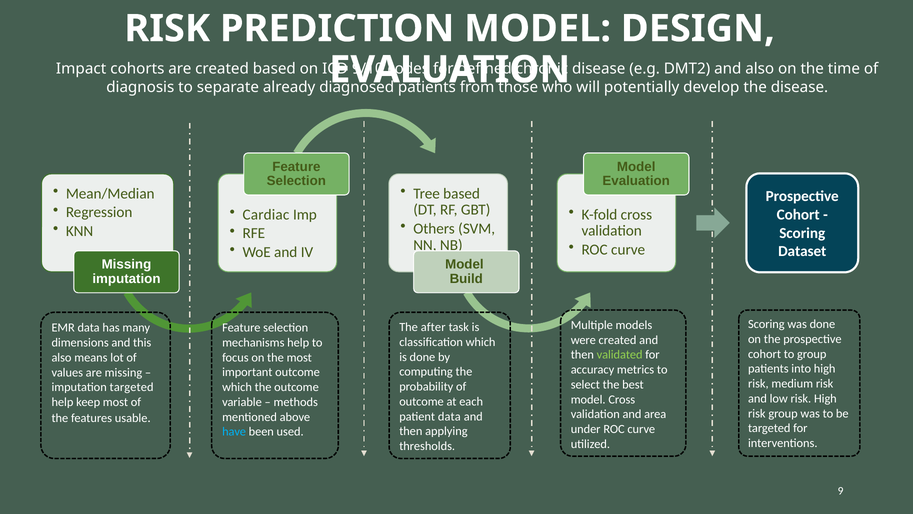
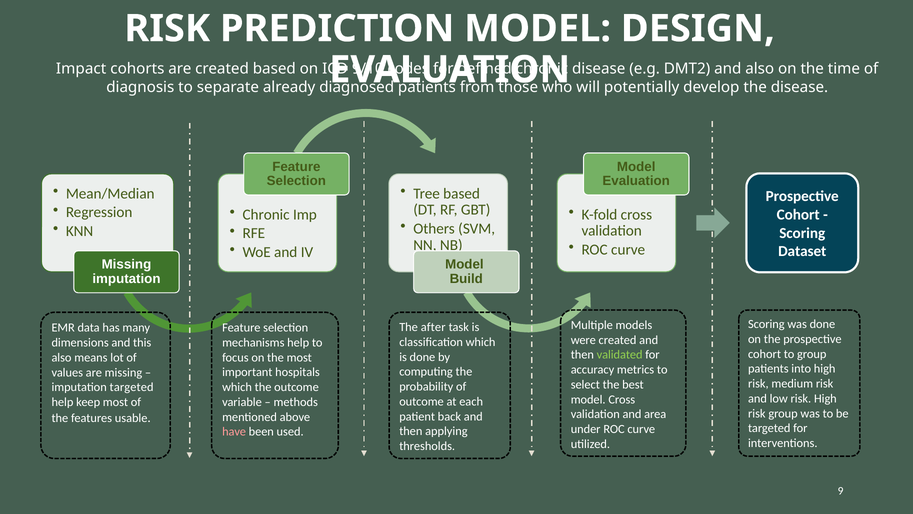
Cardiac at (266, 214): Cardiac -> Chronic
important outcome: outcome -> hospitals
patient data: data -> back
have colour: light blue -> pink
